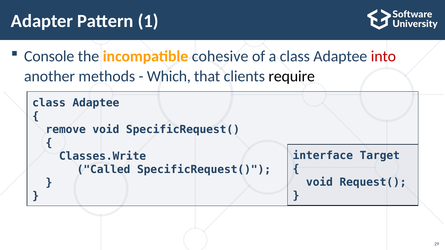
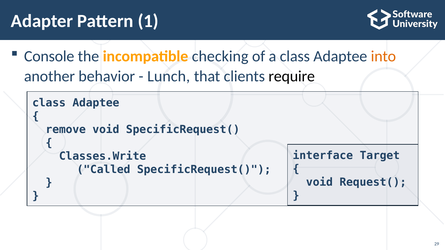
cohesive: cohesive -> checking
into colour: red -> orange
methods: methods -> behavior
Which: Which -> Lunch
